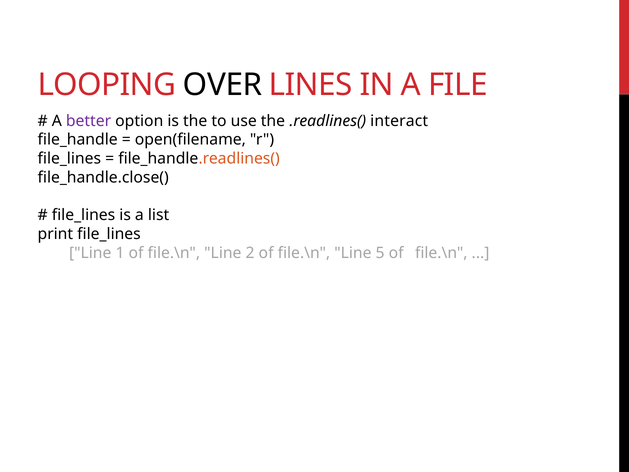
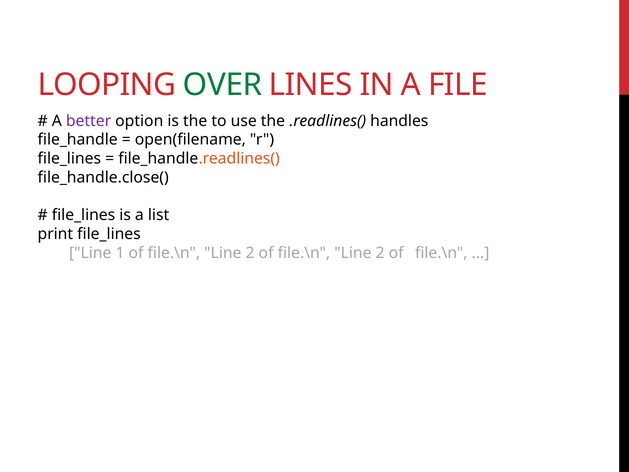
OVER colour: black -> green
interact: interact -> handles
5 at (380, 253): 5 -> 2
